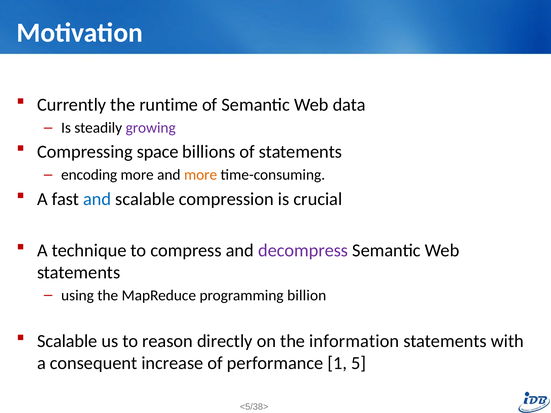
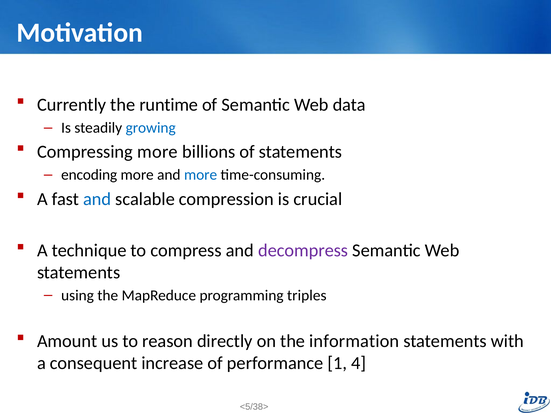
growing colour: purple -> blue
Compressing space: space -> more
more at (201, 175) colour: orange -> blue
billion: billion -> triples
Scalable at (67, 341): Scalable -> Amount
5: 5 -> 4
